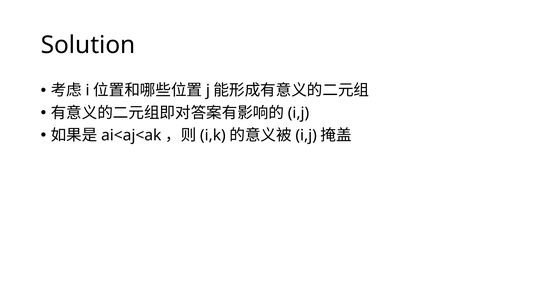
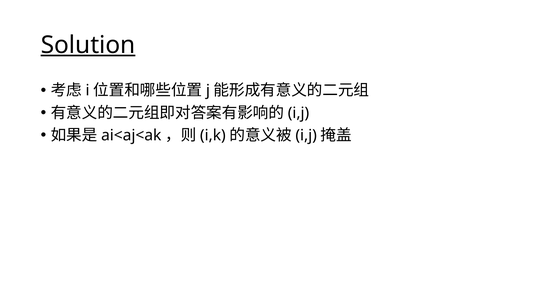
Solution underline: none -> present
